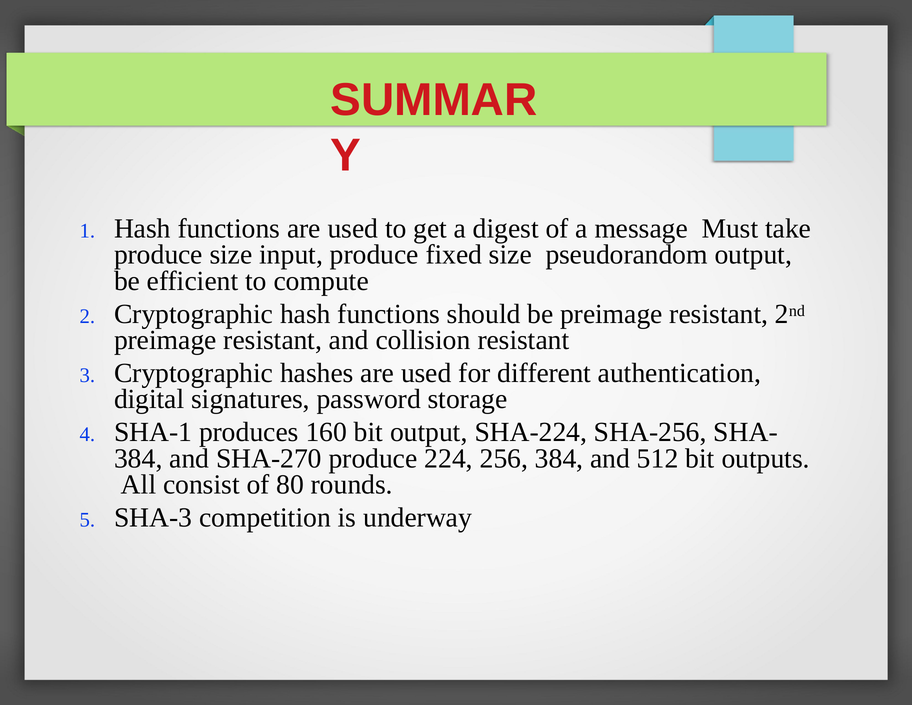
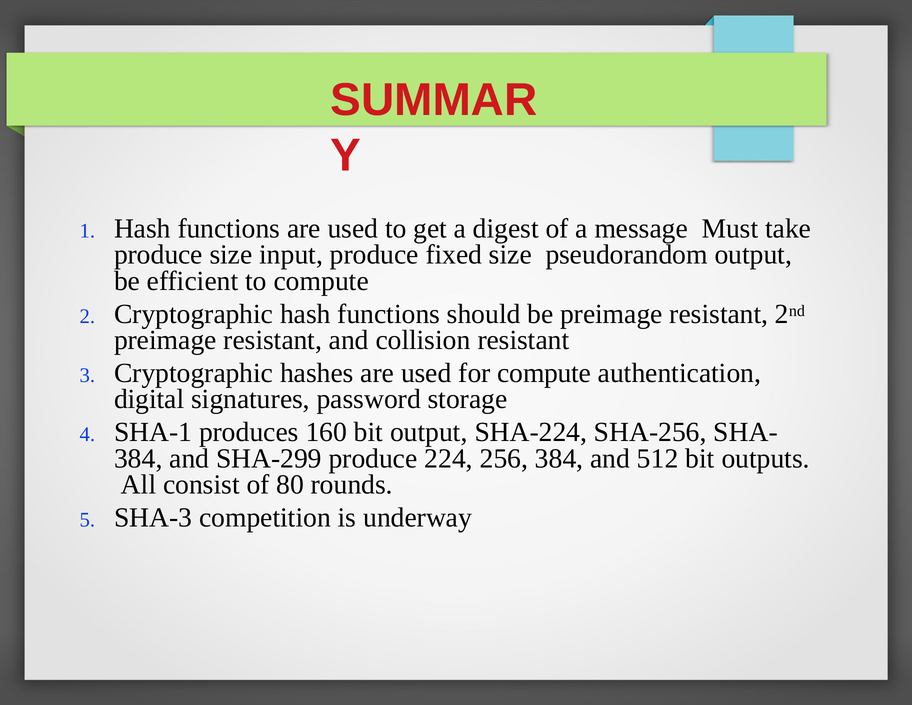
for different: different -> compute
SHA-270: SHA-270 -> SHA-299
